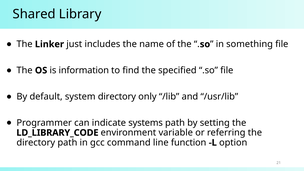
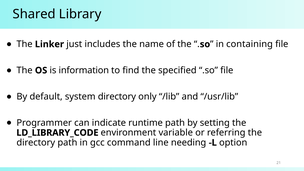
something: something -> containing
systems: systems -> runtime
function: function -> needing
